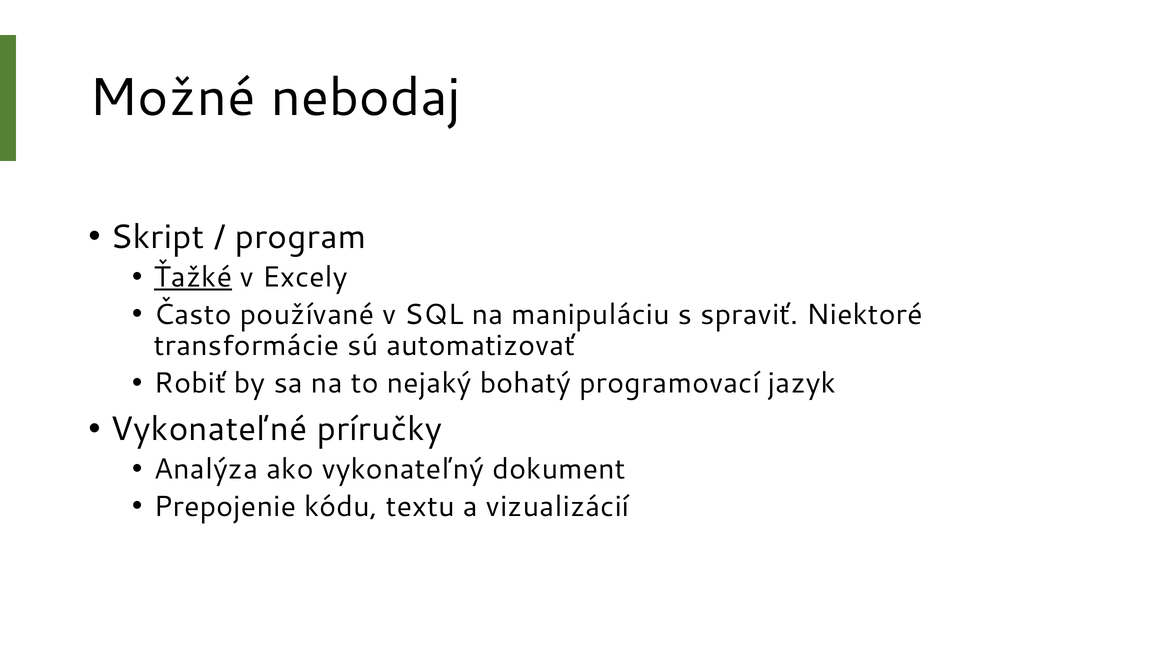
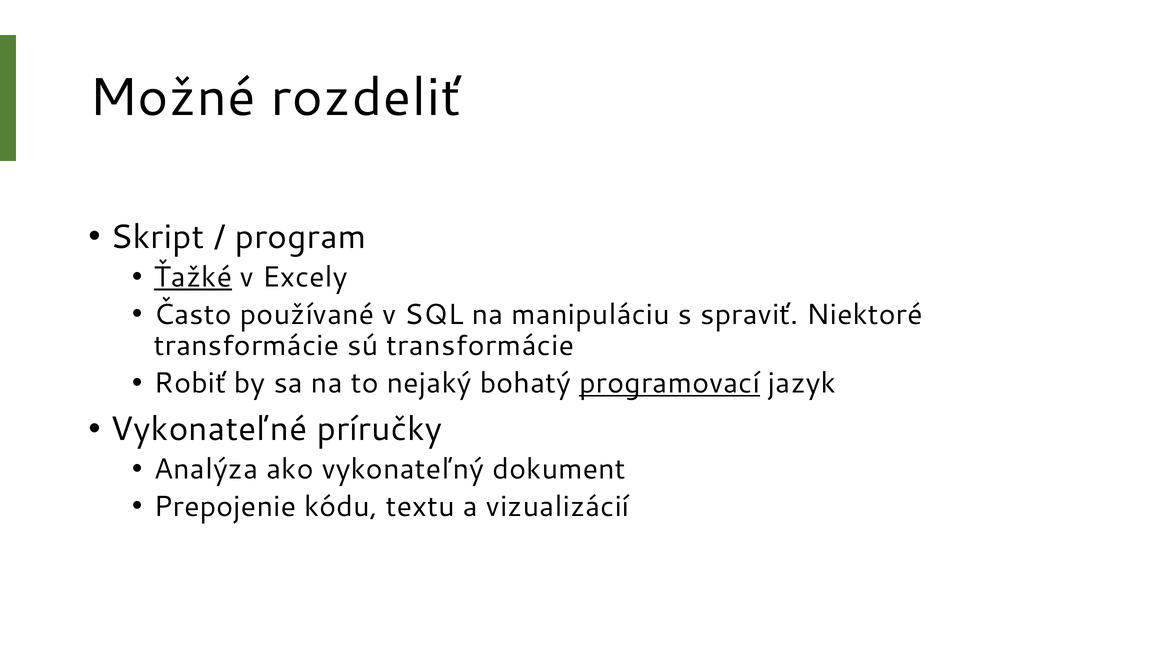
nebodaj: nebodaj -> rozdeliť
sú automatizovať: automatizovať -> transformácie
programovací underline: none -> present
